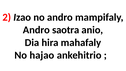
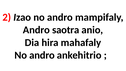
hajao at (42, 55): hajao -> andro
